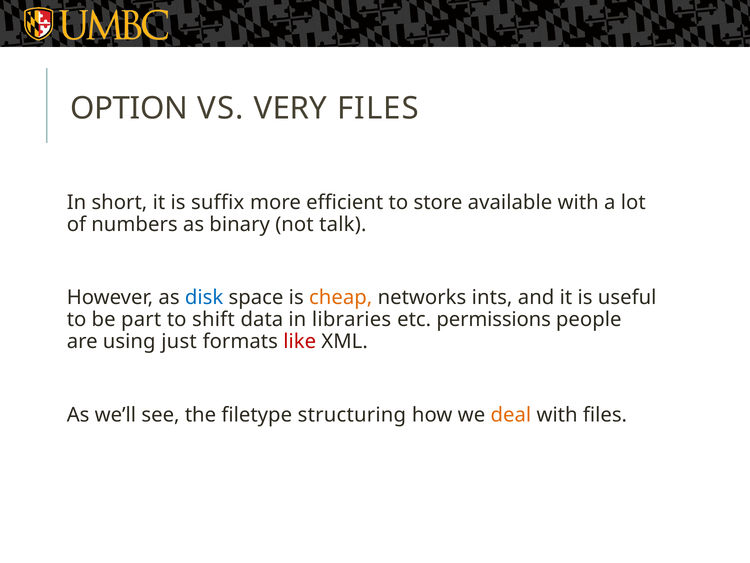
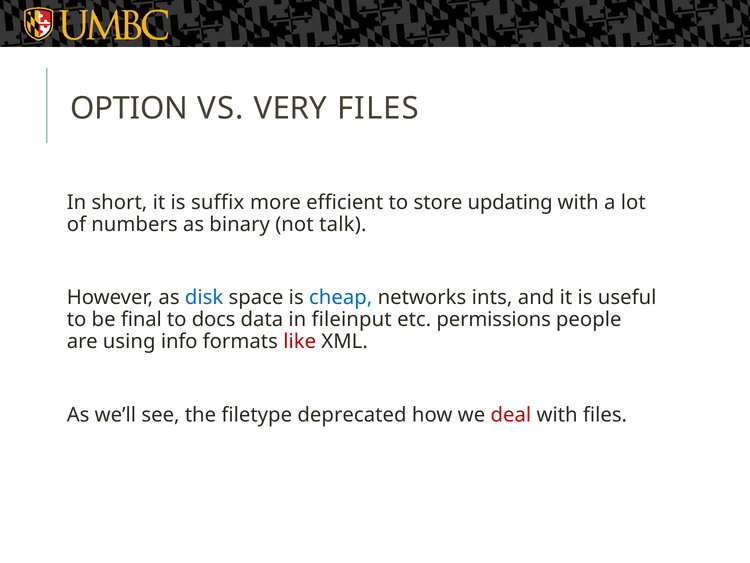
available: available -> updating
cheap colour: orange -> blue
part: part -> final
shift: shift -> docs
libraries: libraries -> fileinput
just: just -> info
structuring: structuring -> deprecated
deal colour: orange -> red
